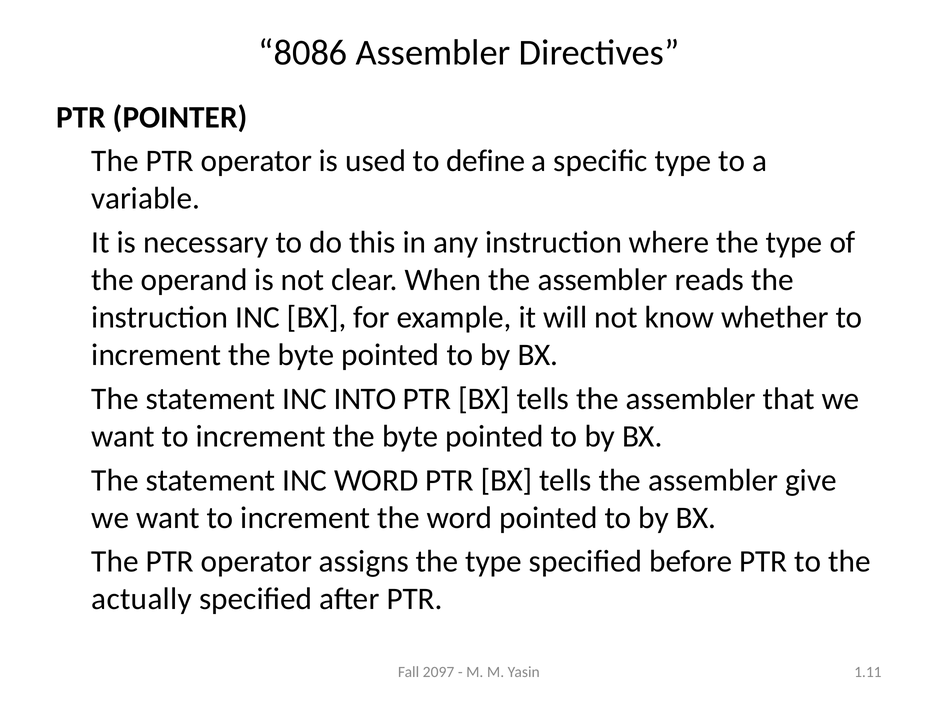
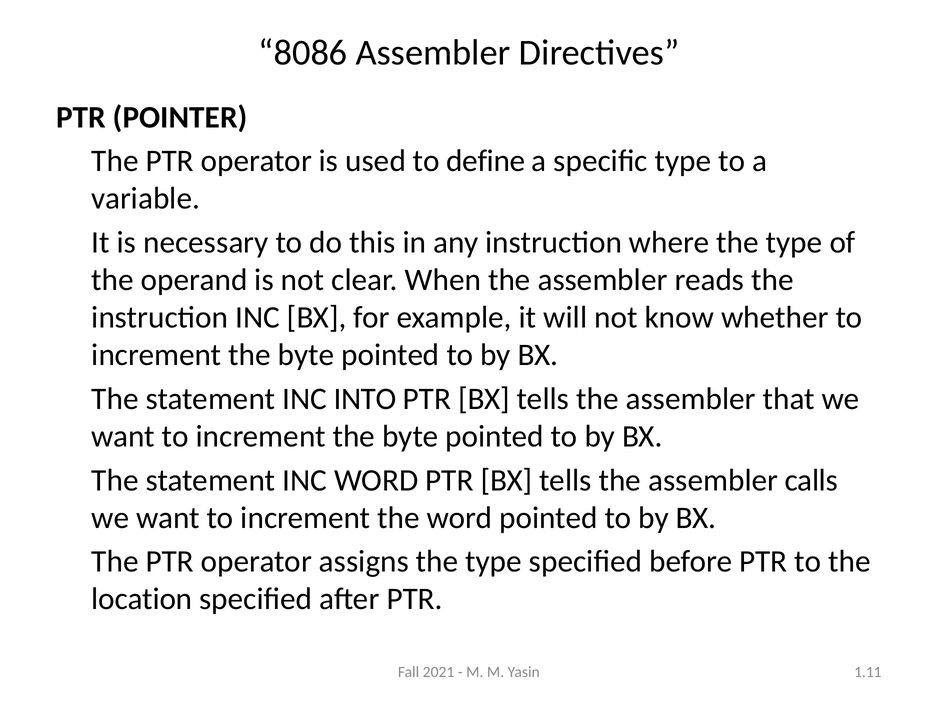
give: give -> calls
actually: actually -> location
2097: 2097 -> 2021
